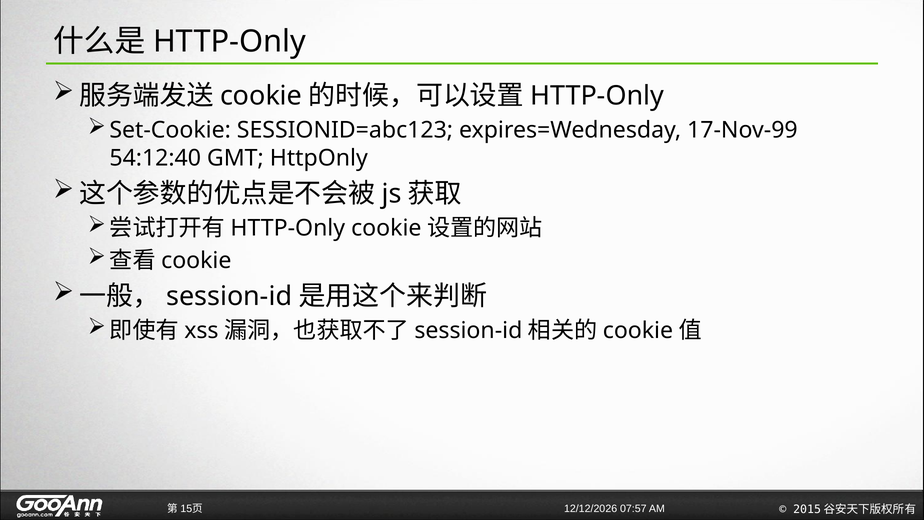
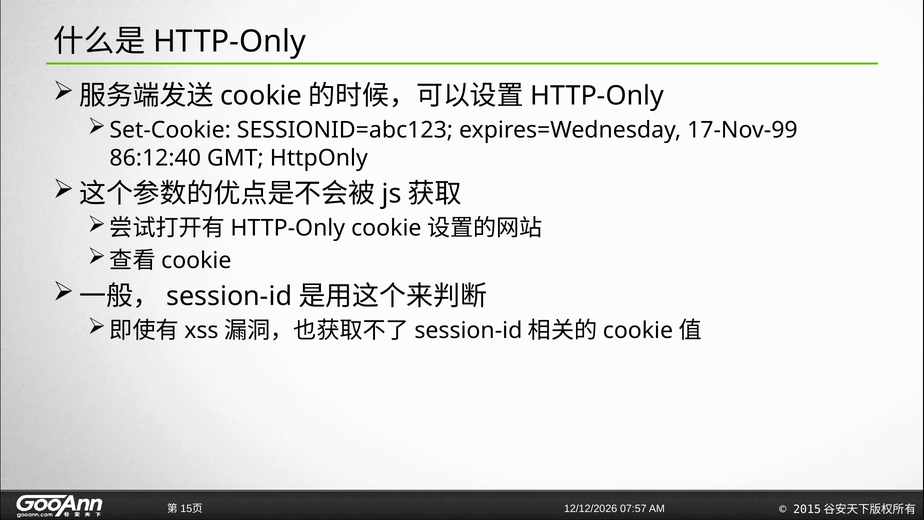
54:12:40: 54:12:40 -> 86:12:40
